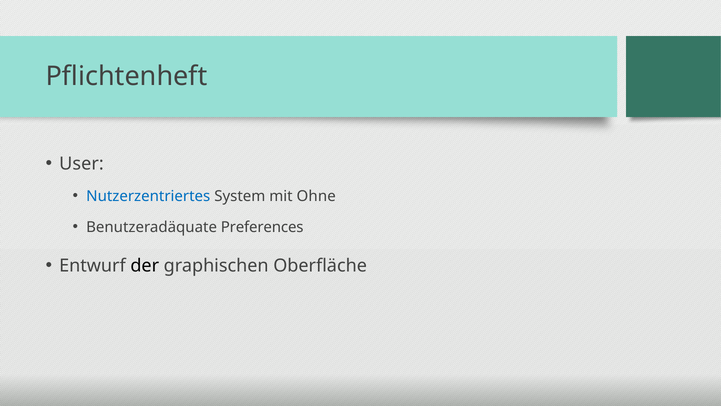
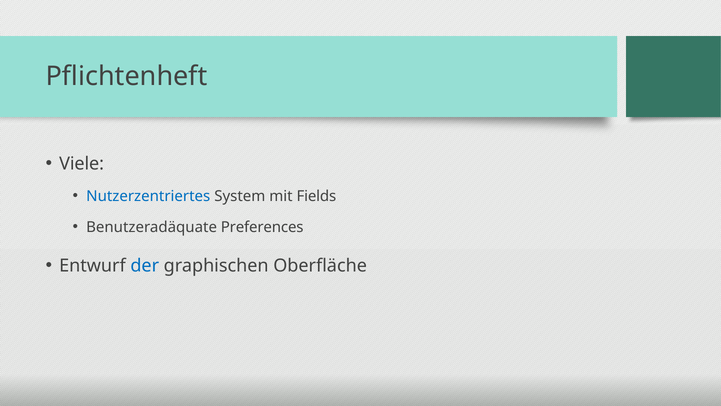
User: User -> Viele
Ohne: Ohne -> Fields
der colour: black -> blue
